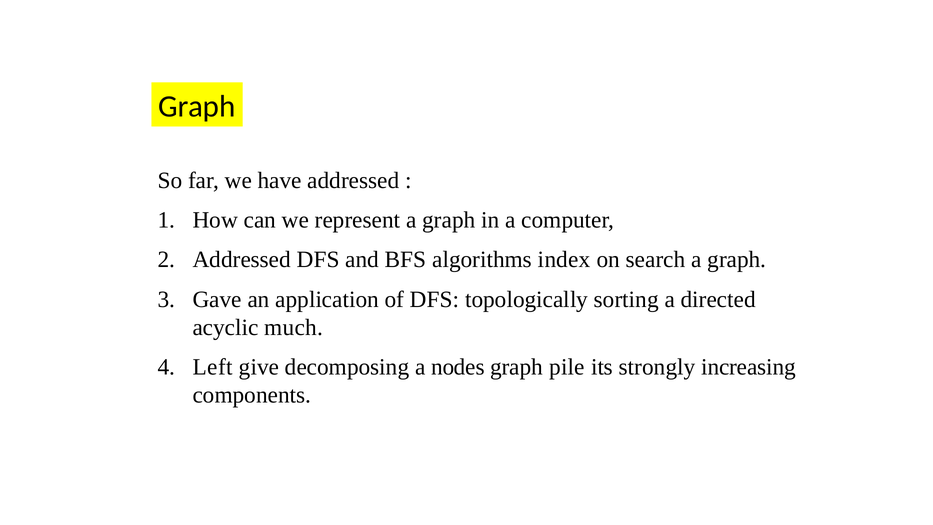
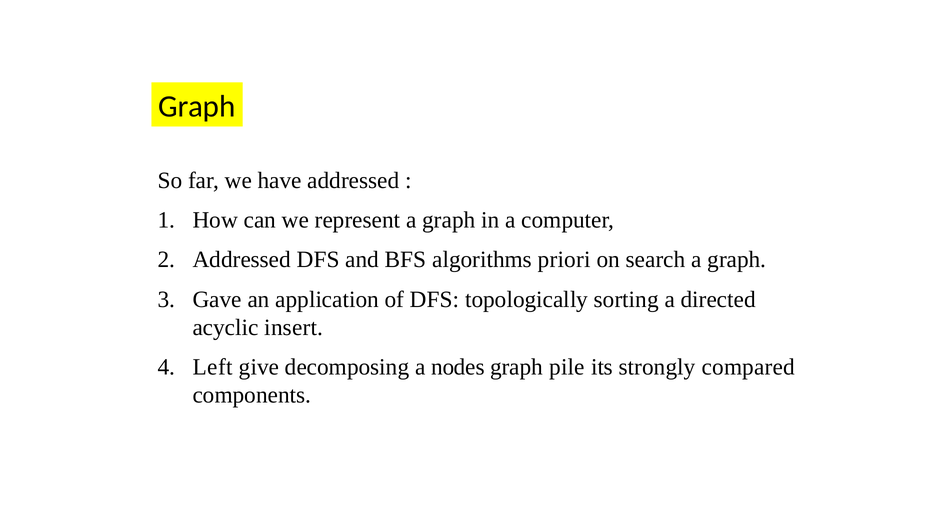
index: index -> priori
much: much -> insert
increasing: increasing -> compared
